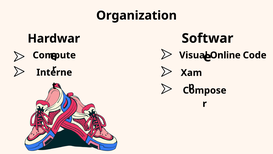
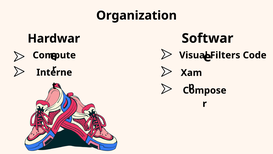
Online: Online -> Filters
